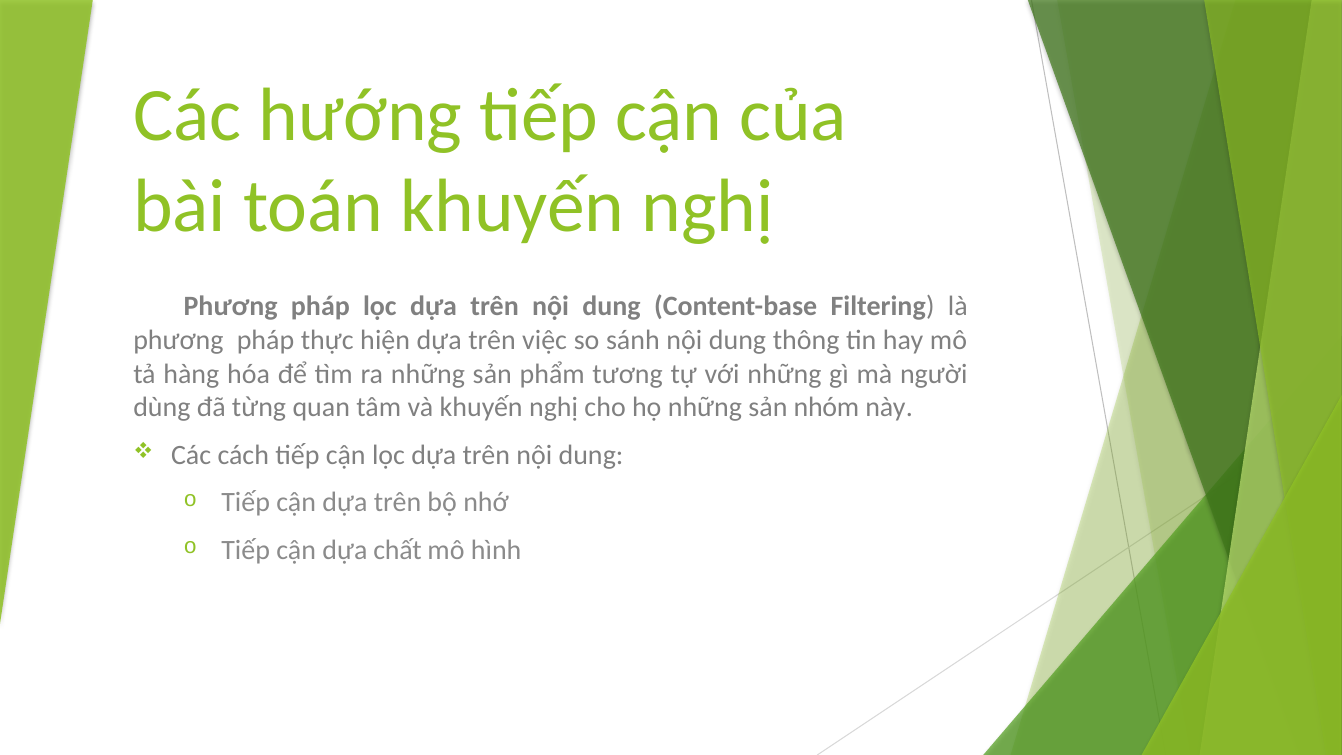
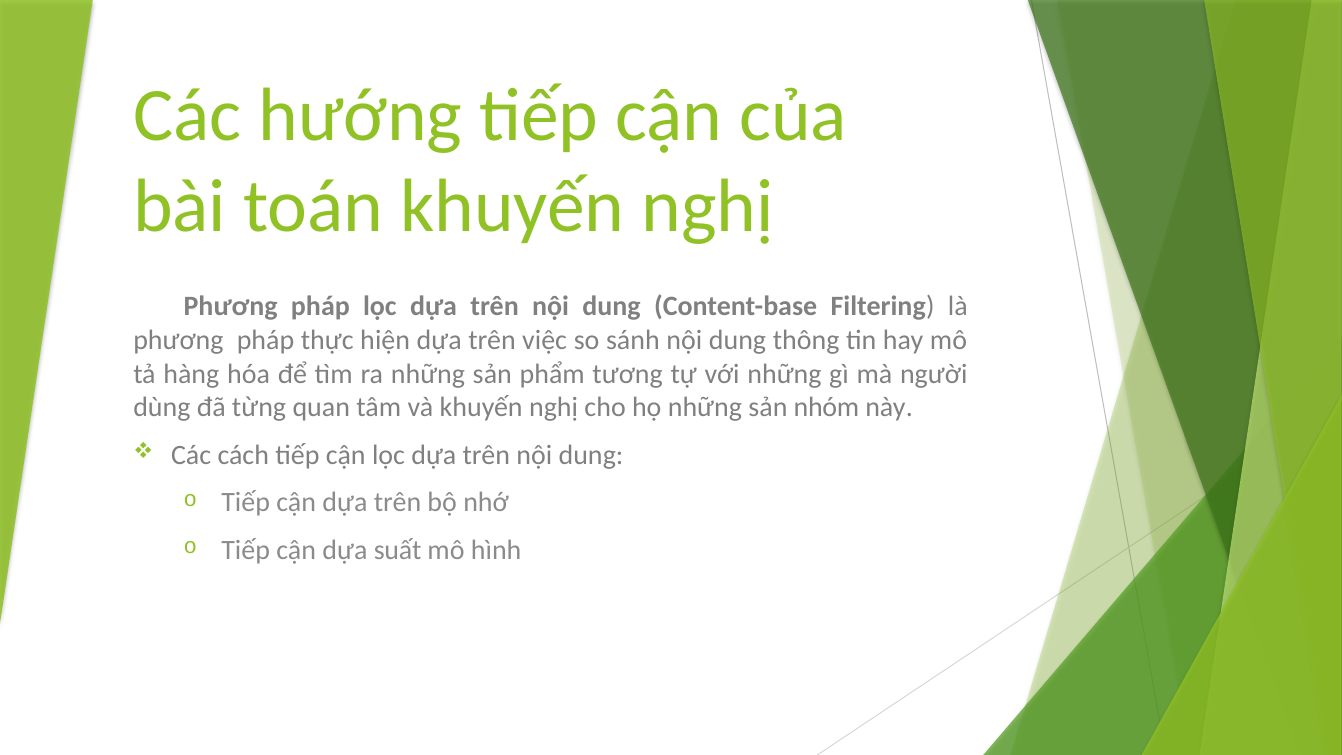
chất: chất -> suất
